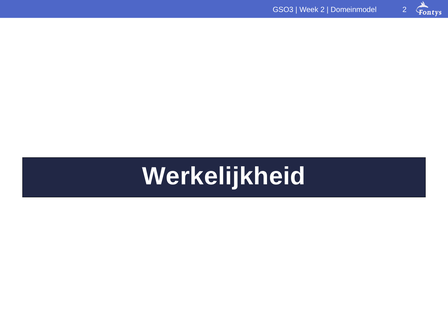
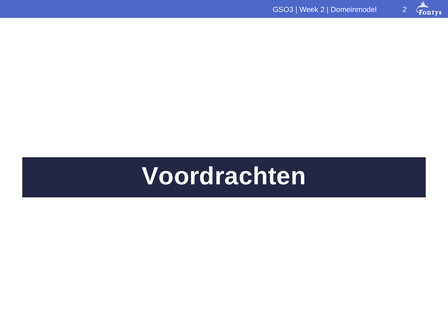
Werkelijkheid: Werkelijkheid -> Voordrachten
